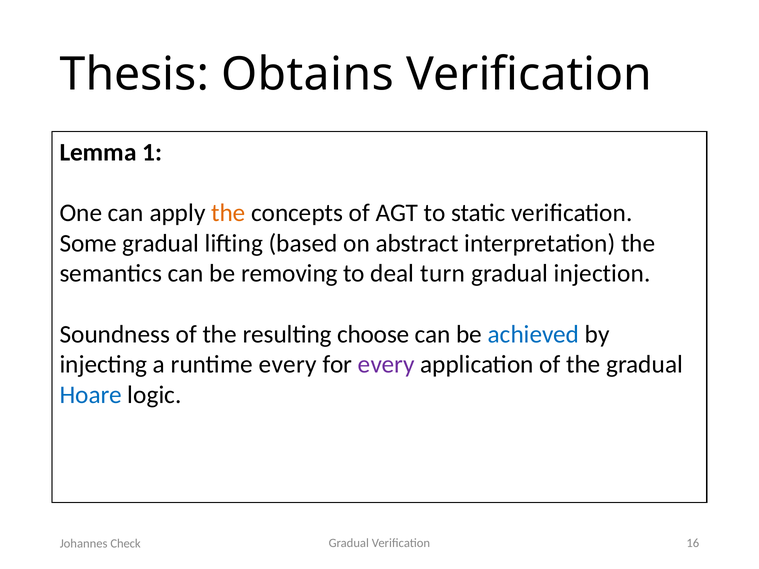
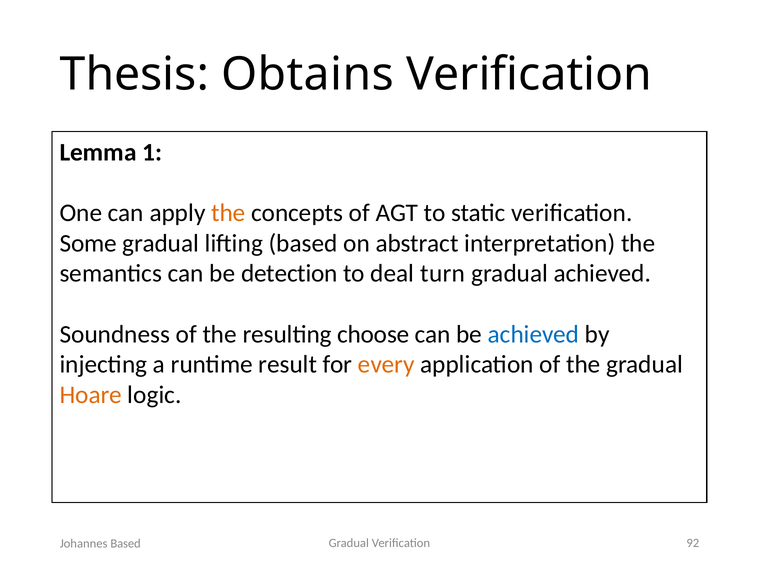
removing: removing -> detection
gradual injection: injection -> achieved
runtime every: every -> result
every at (386, 365) colour: purple -> orange
Hoare colour: blue -> orange
16: 16 -> 92
Johannes Check: Check -> Based
